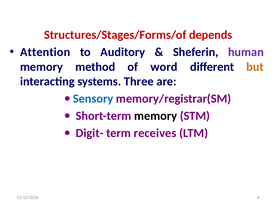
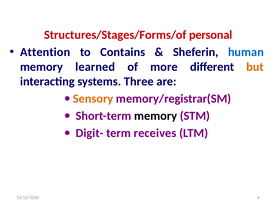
depends: depends -> personal
Auditory: Auditory -> Contains
human colour: purple -> blue
method: method -> learned
word: word -> more
Sensory colour: blue -> orange
